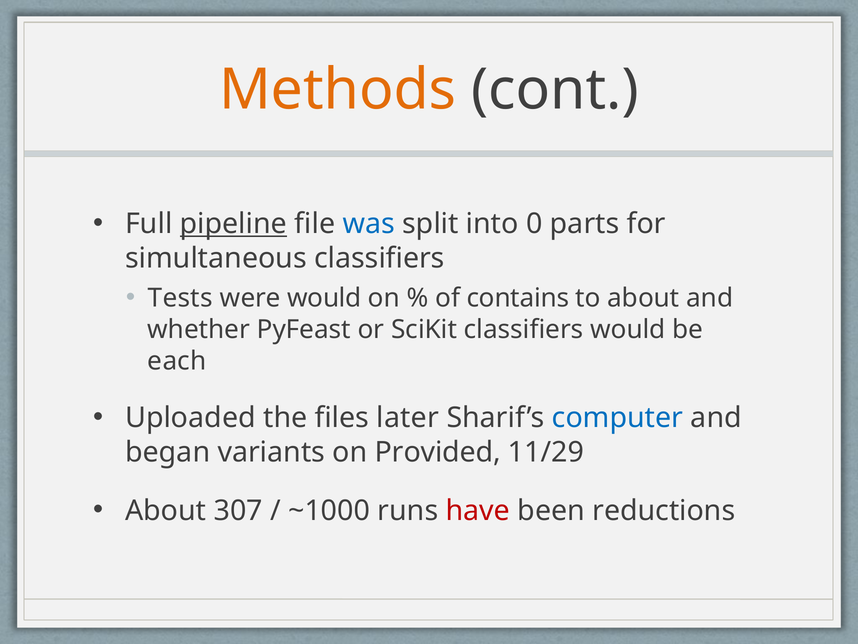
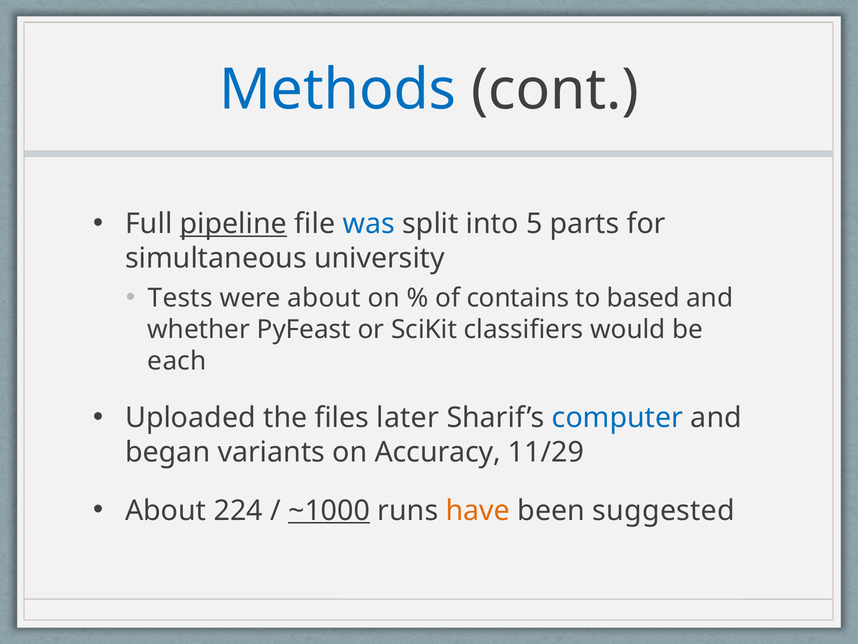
Methods colour: orange -> blue
0: 0 -> 5
simultaneous classifiers: classifiers -> university
were would: would -> about
to about: about -> based
Provided: Provided -> Accuracy
307: 307 -> 224
~1000 underline: none -> present
have colour: red -> orange
reductions: reductions -> suggested
